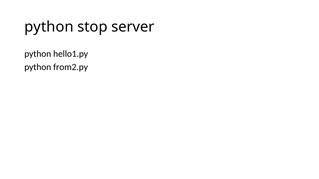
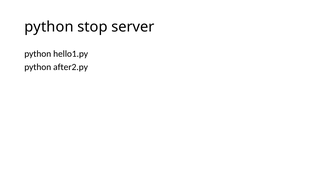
from2.py: from2.py -> after2.py
